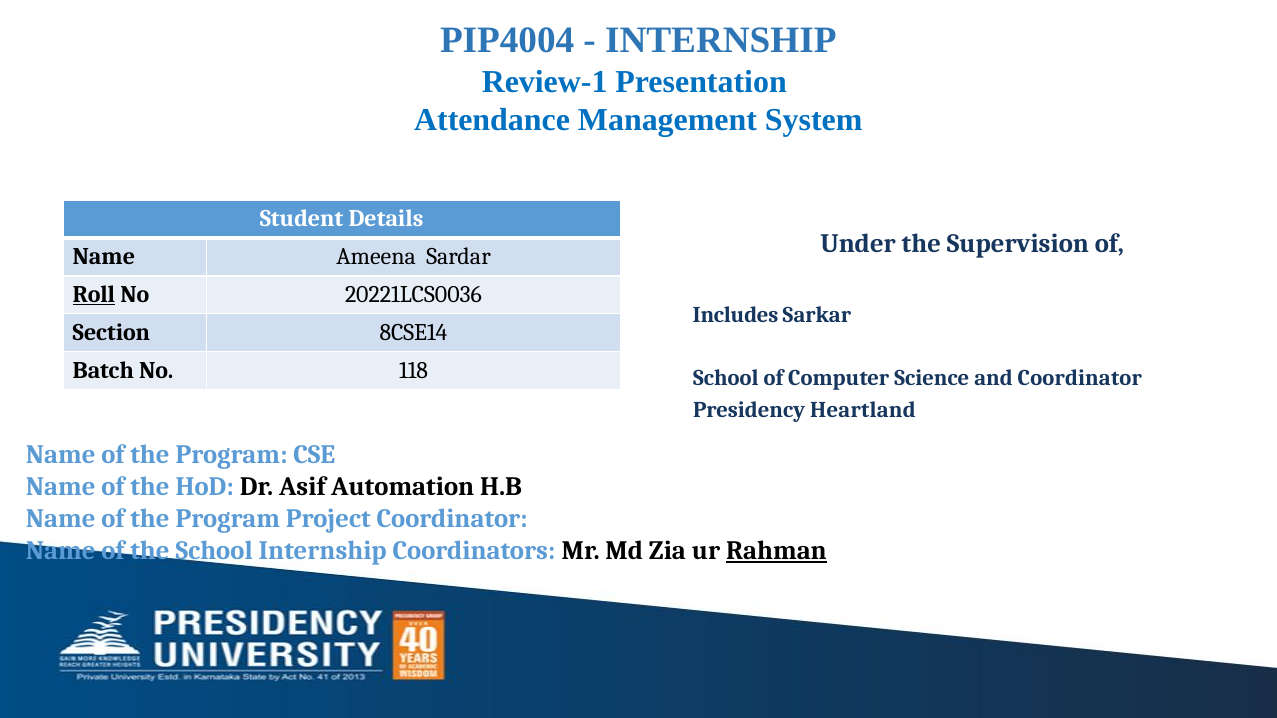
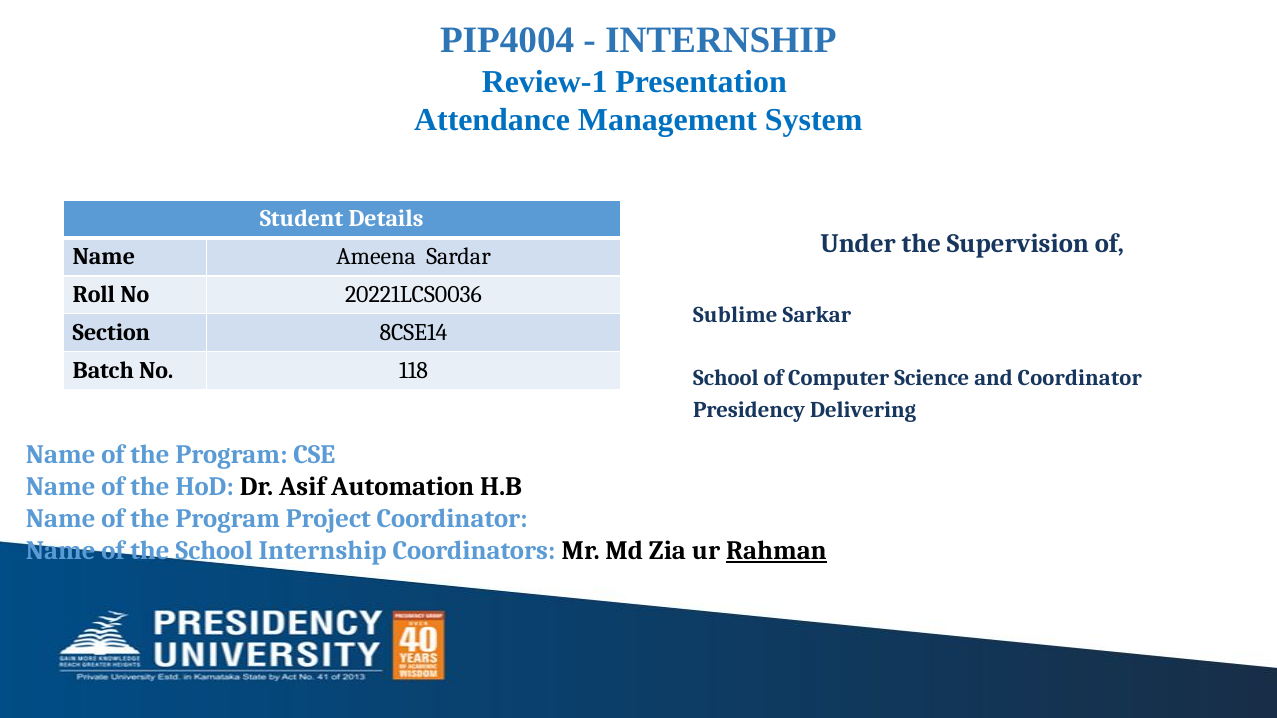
Roll underline: present -> none
Includes: Includes -> Sublime
Heartland: Heartland -> Delivering
